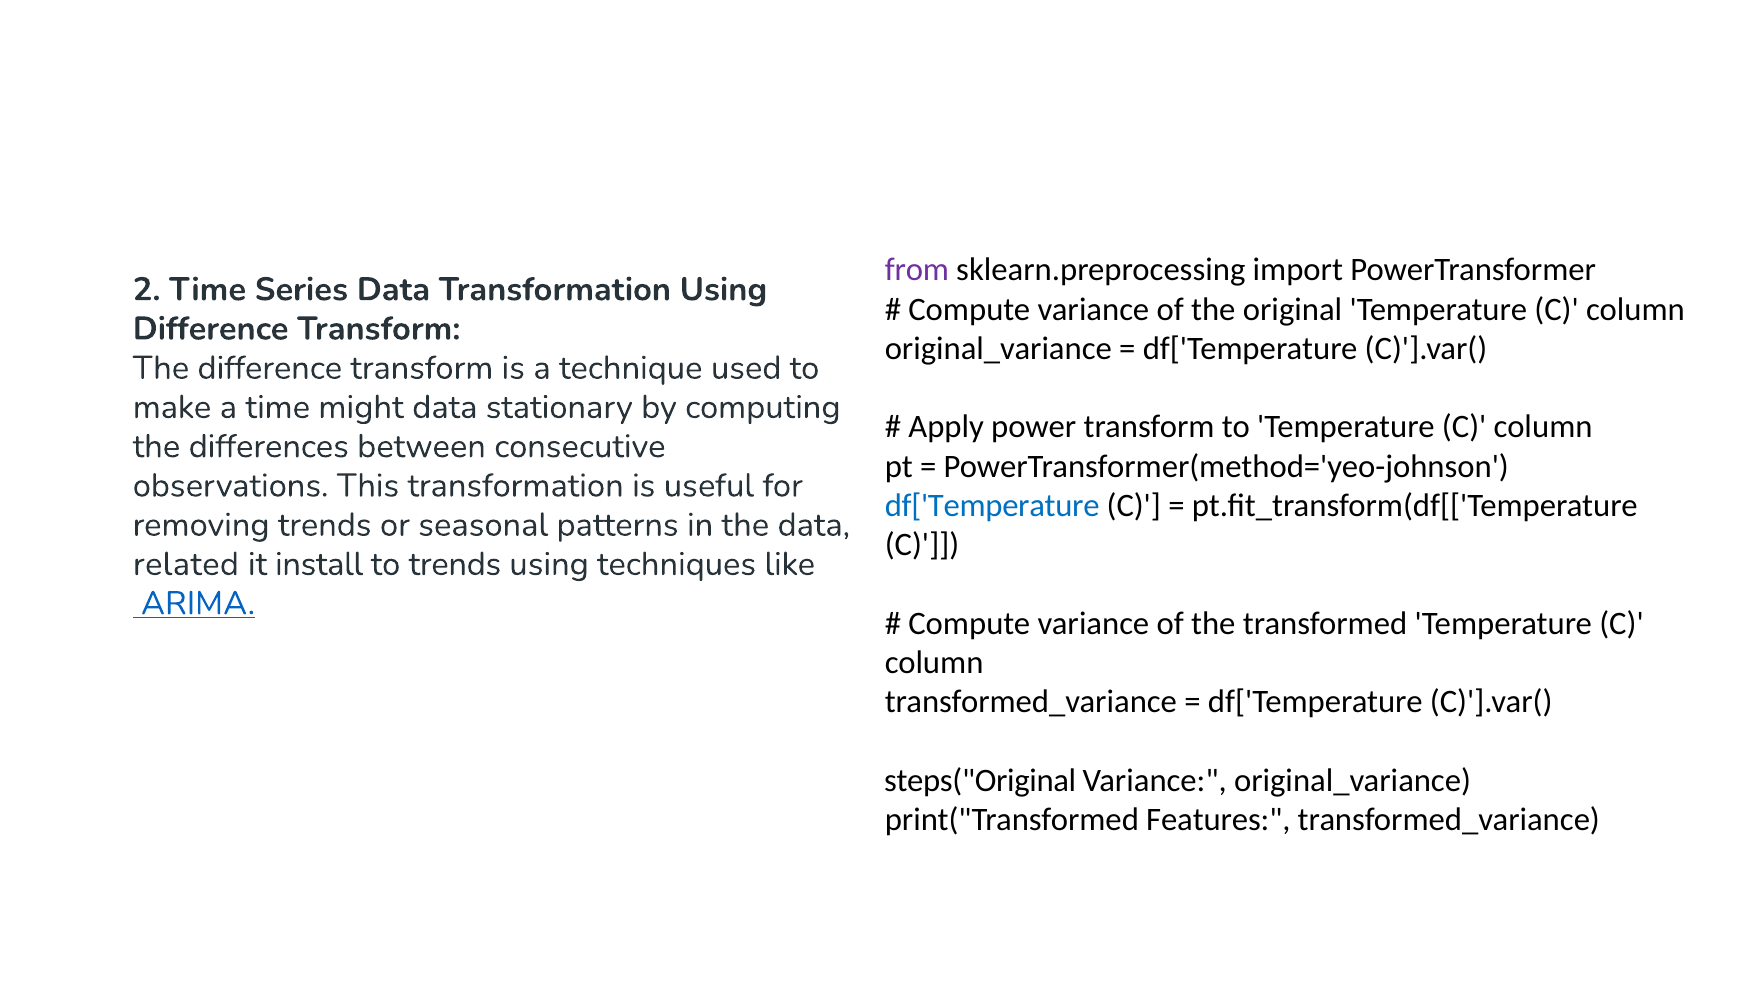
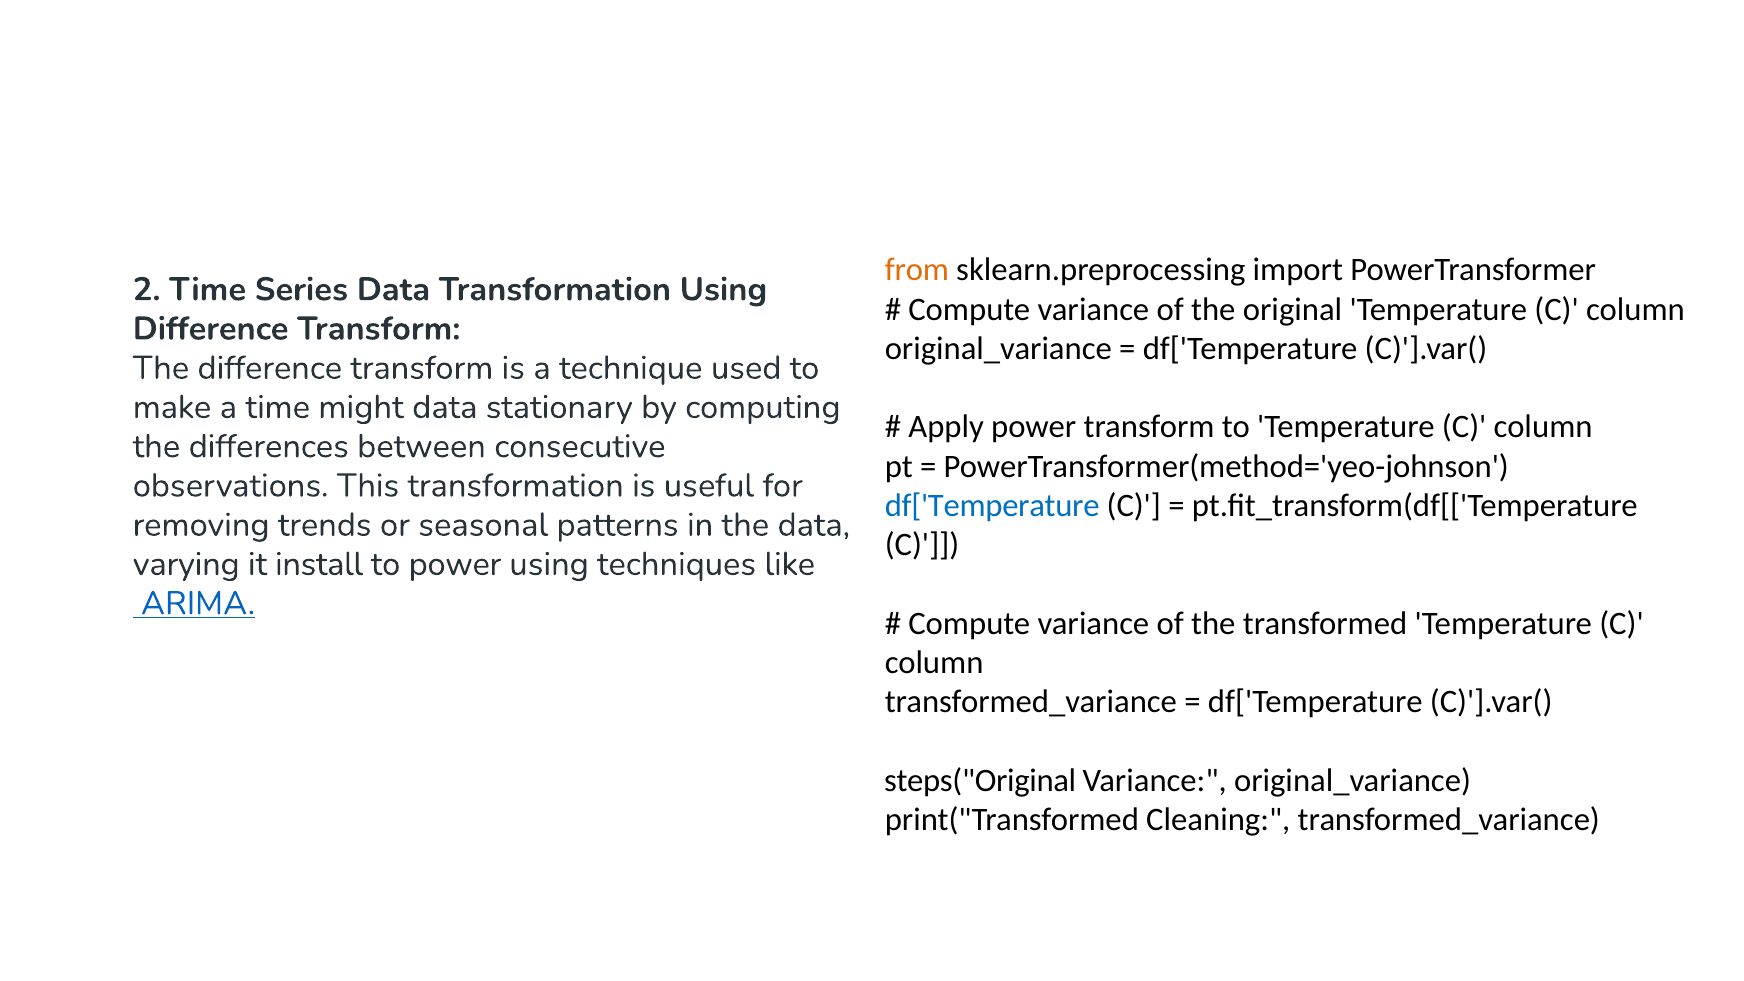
from colour: purple -> orange
related: related -> varying
to trends: trends -> power
Features: Features -> Cleaning
